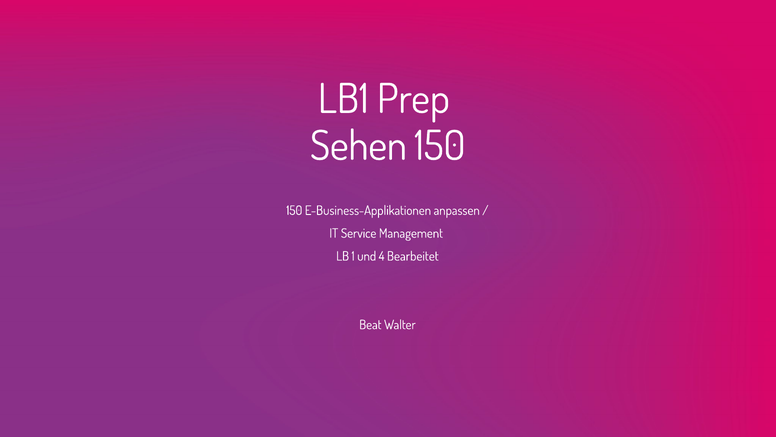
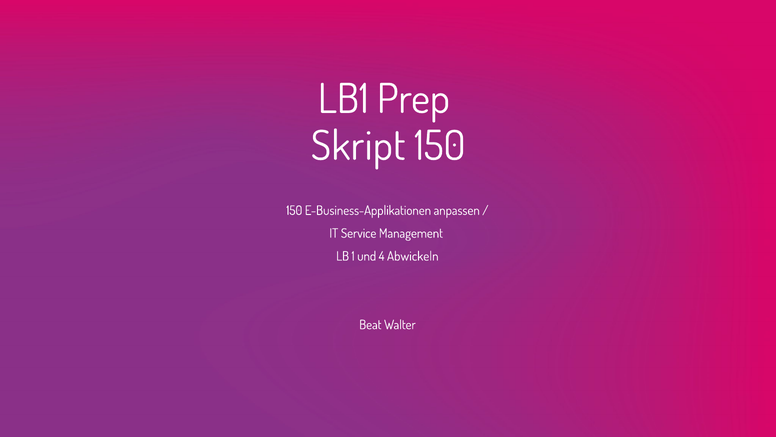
Sehen: Sehen -> Skript
Bearbeitet: Bearbeitet -> Abwickeln
